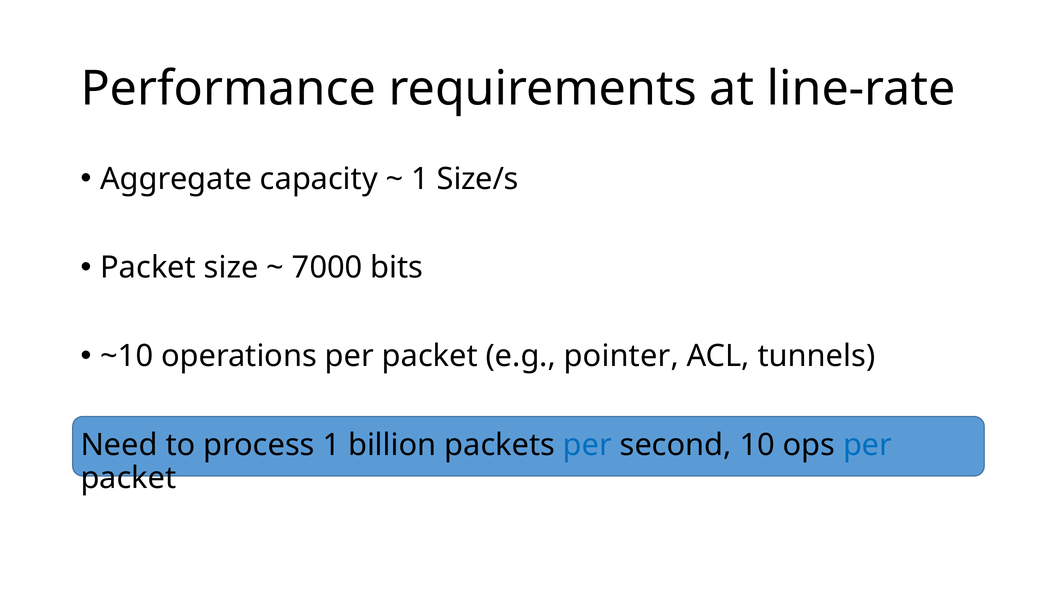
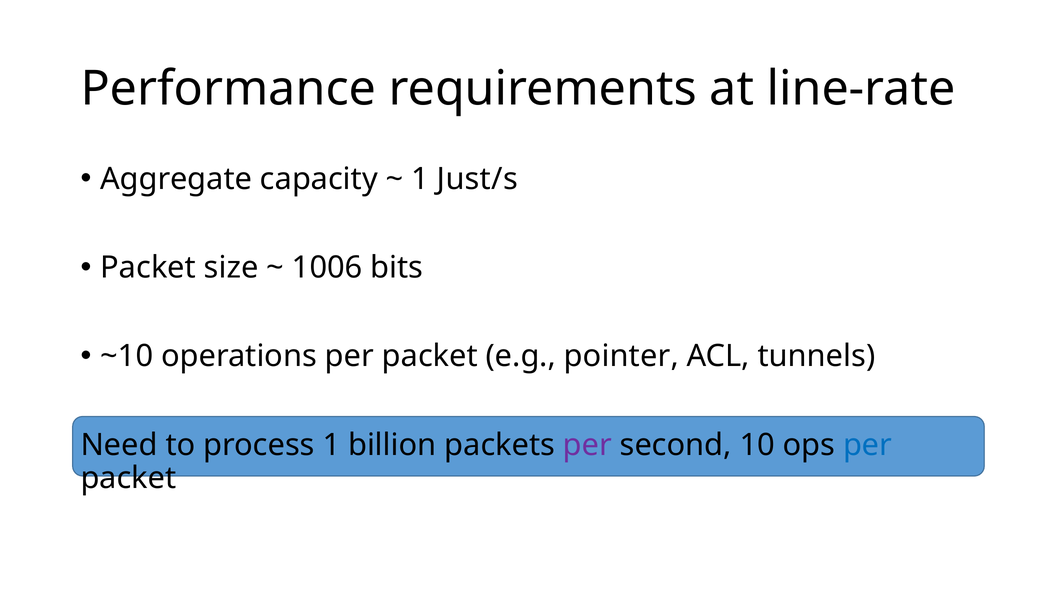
Size/s: Size/s -> Just/s
7000: 7000 -> 1006
per at (587, 445) colour: blue -> purple
